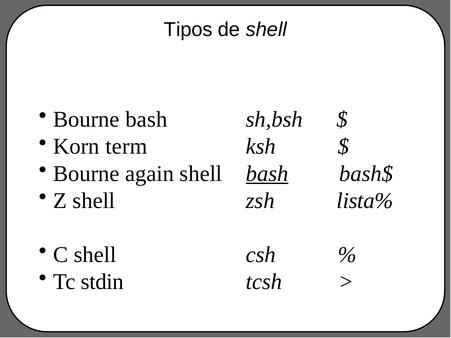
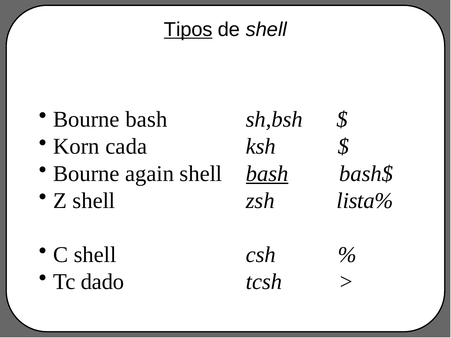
Tipos underline: none -> present
term: term -> cada
stdin: stdin -> dado
